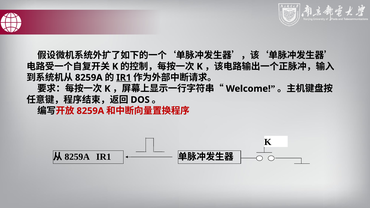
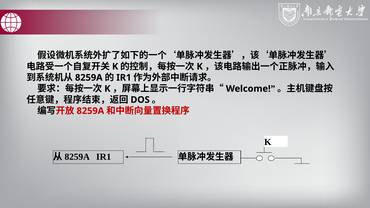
IR1 at (124, 78) underline: present -> none
